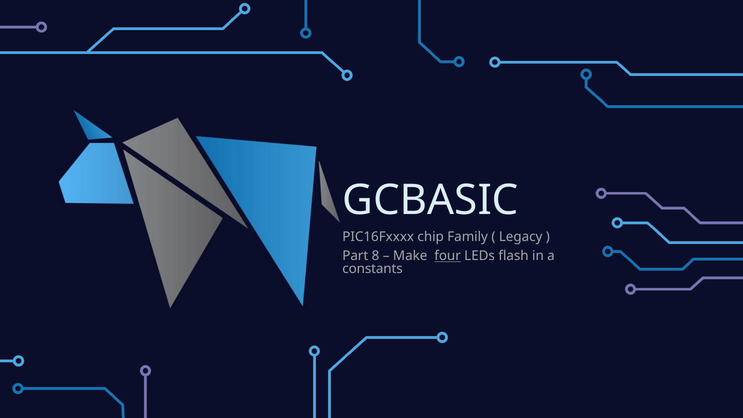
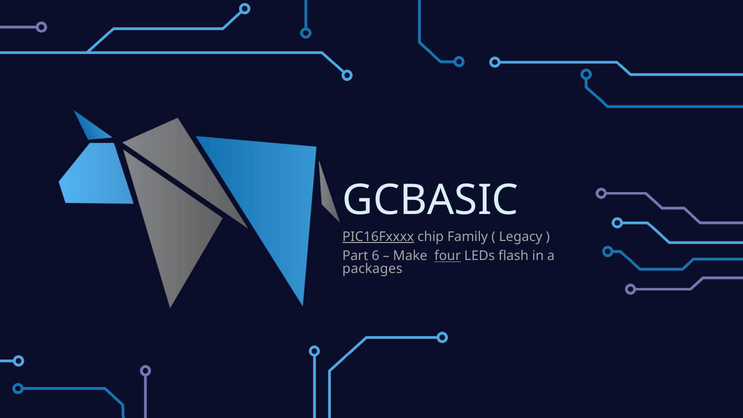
PIC16Fxxxx underline: none -> present
8: 8 -> 6
constants: constants -> packages
